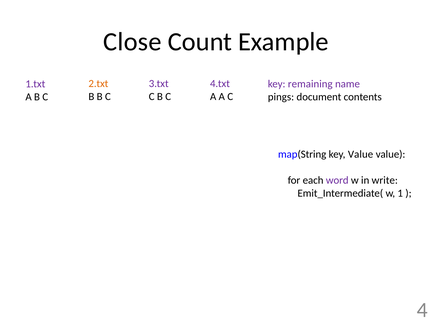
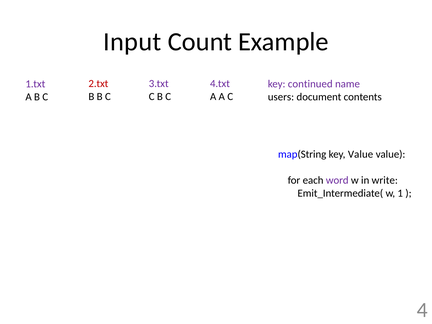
Close: Close -> Input
2.txt colour: orange -> red
remaining: remaining -> continued
pings: pings -> users
